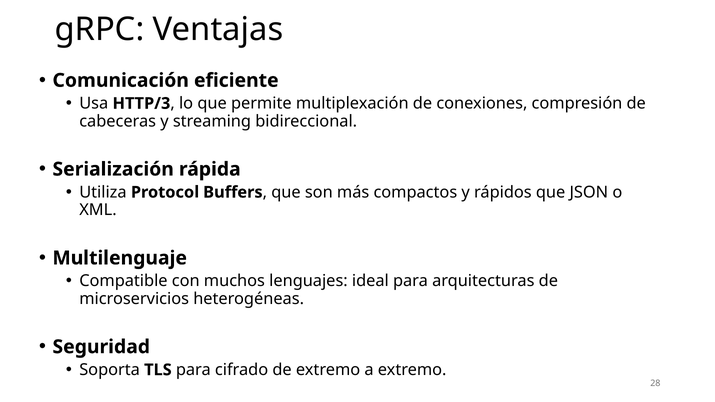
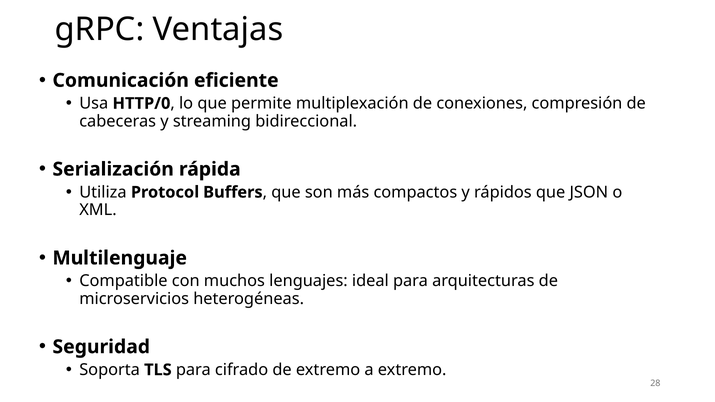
HTTP/3: HTTP/3 -> HTTP/0
